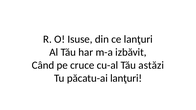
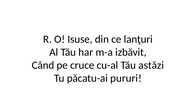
păcatu-ai lanţuri: lanţuri -> pururi
